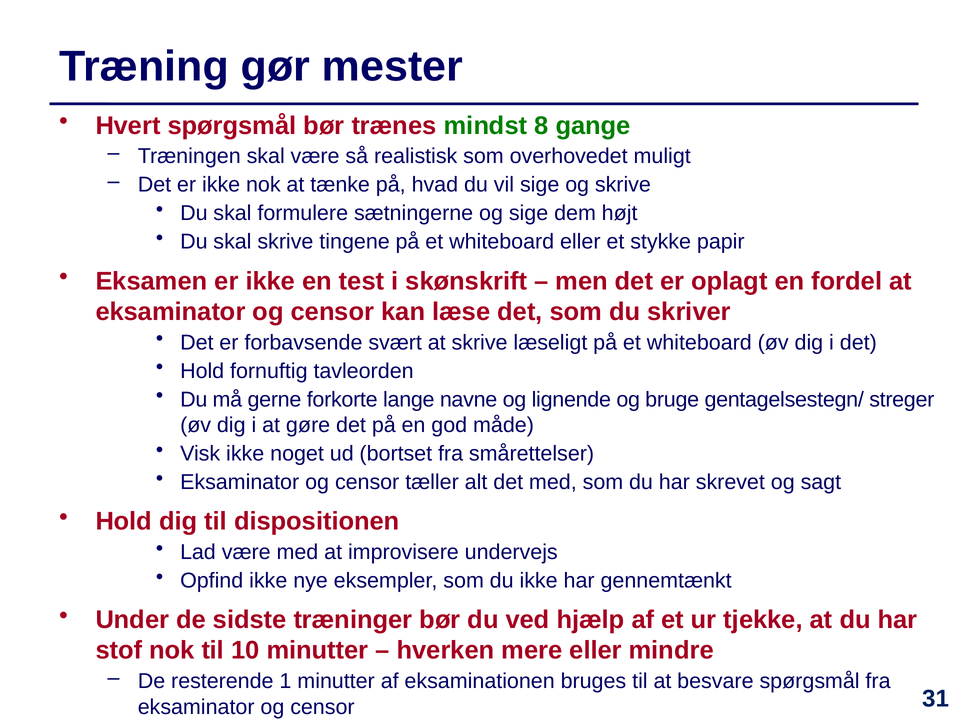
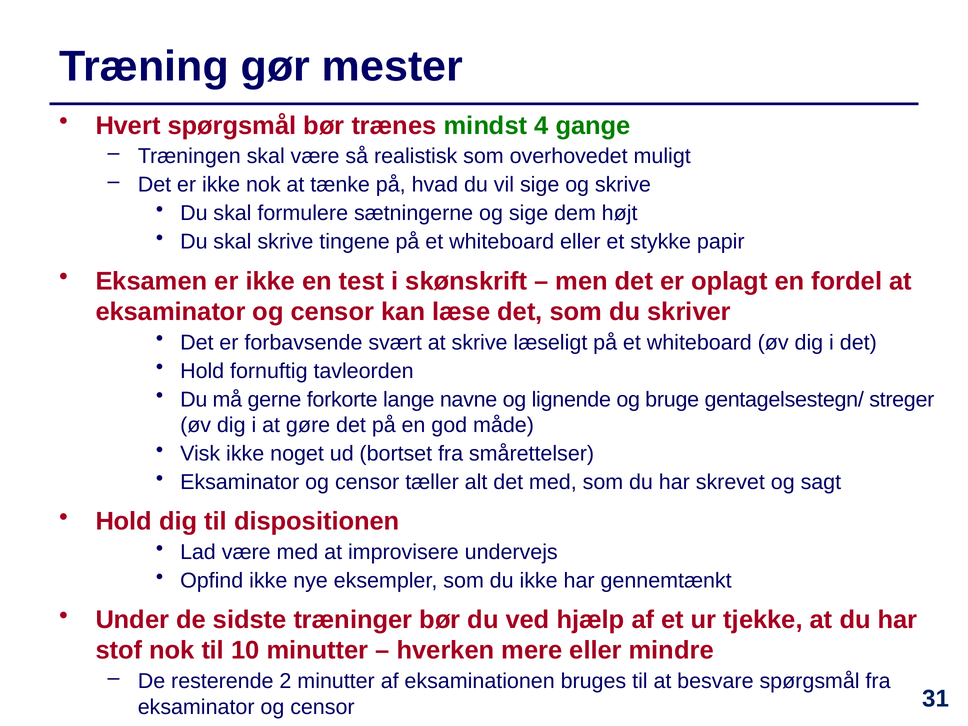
8: 8 -> 4
1: 1 -> 2
